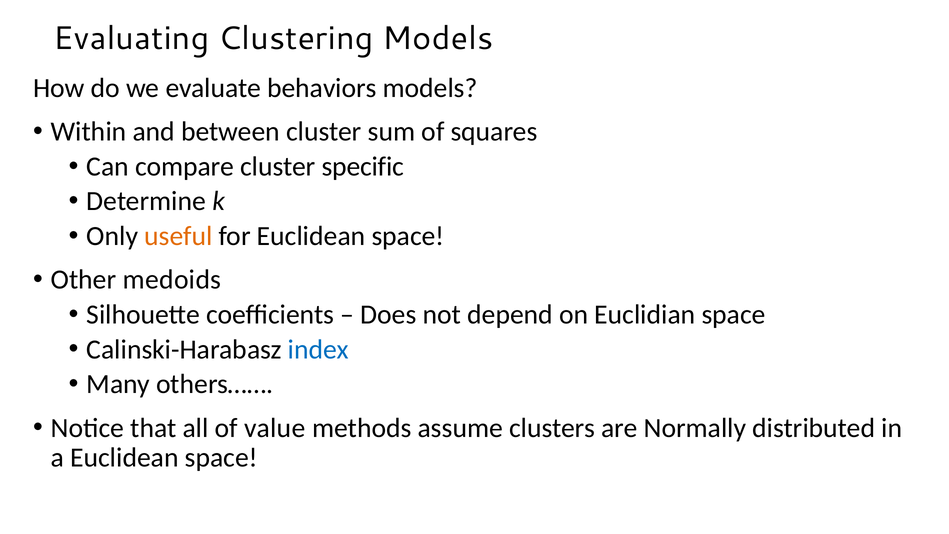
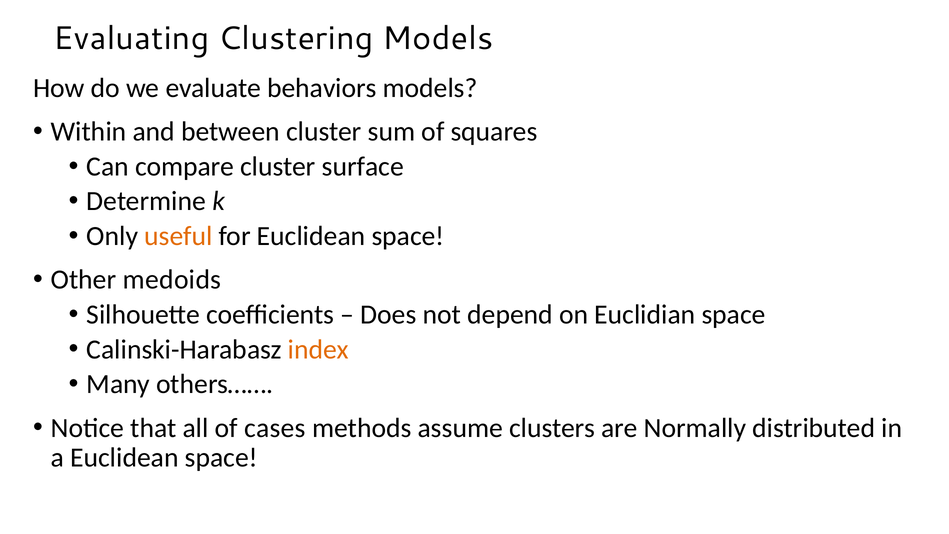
specific: specific -> surface
index colour: blue -> orange
value: value -> cases
